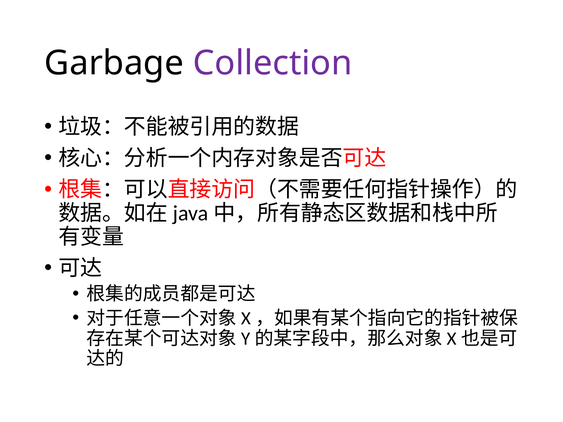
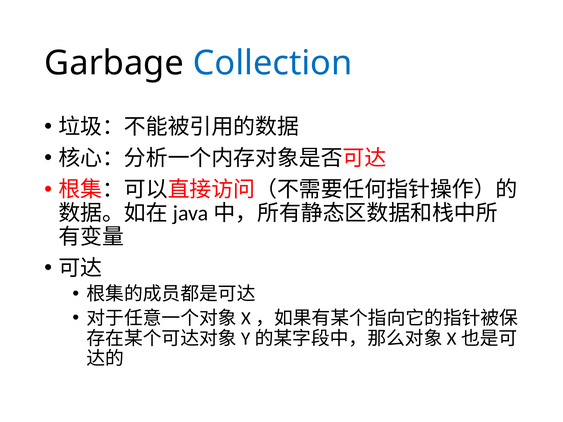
Collection colour: purple -> blue
